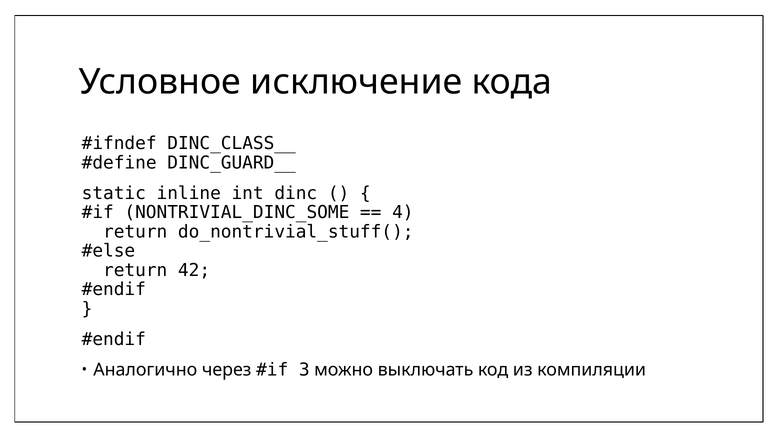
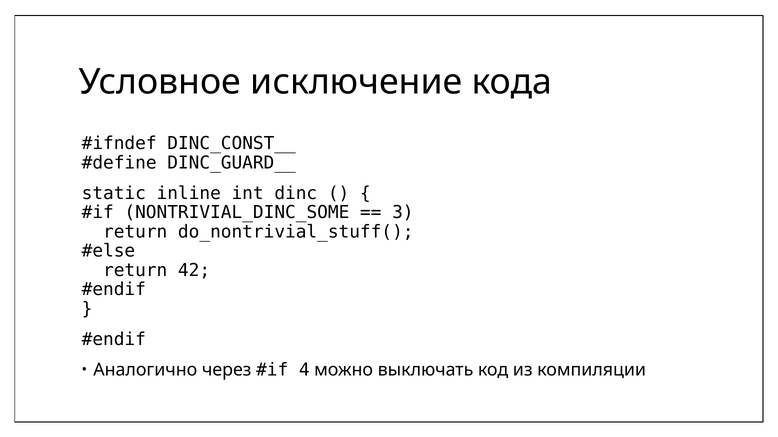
DINC_CLASS__: DINC_CLASS__ -> DINC_CONST__
4: 4 -> 3
3: 3 -> 4
